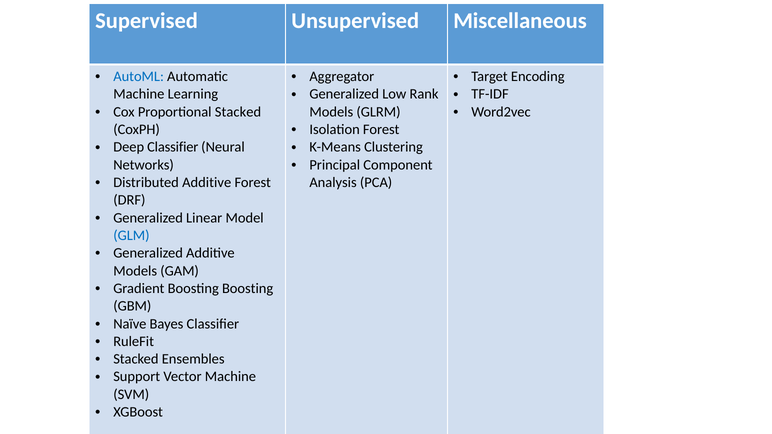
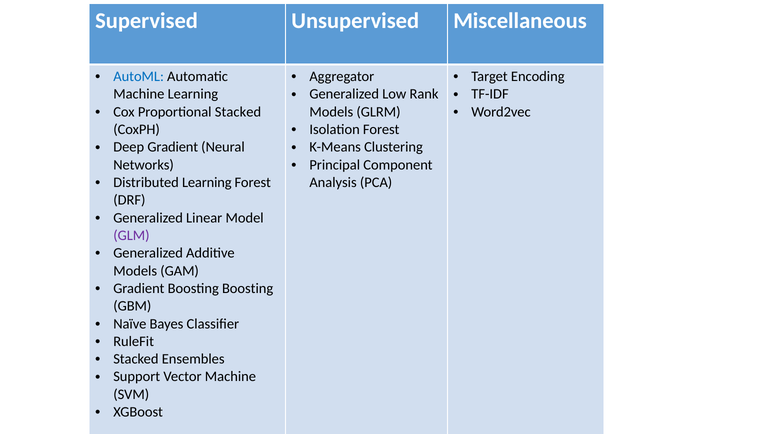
Deep Classifier: Classifier -> Gradient
Distributed Additive: Additive -> Learning
GLM colour: blue -> purple
